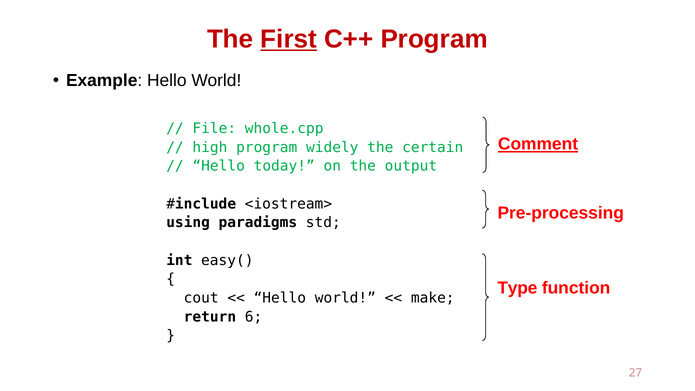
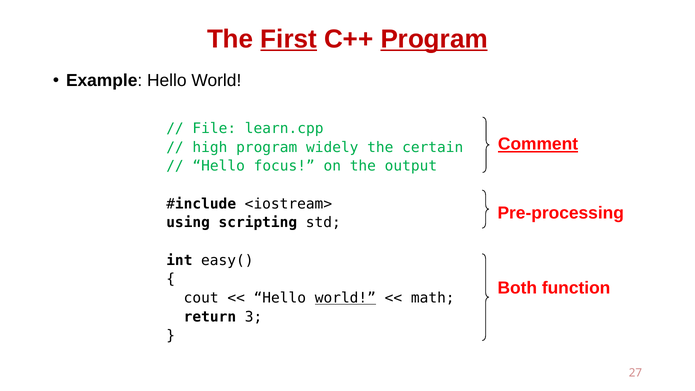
Program at (434, 39) underline: none -> present
whole.cpp: whole.cpp -> learn.cpp
today: today -> focus
paradigms: paradigms -> scripting
Type: Type -> Both
world at (345, 298) underline: none -> present
make: make -> math
6: 6 -> 3
